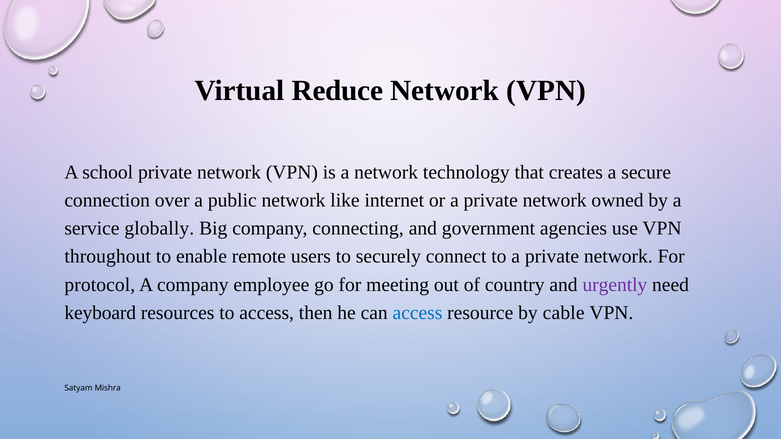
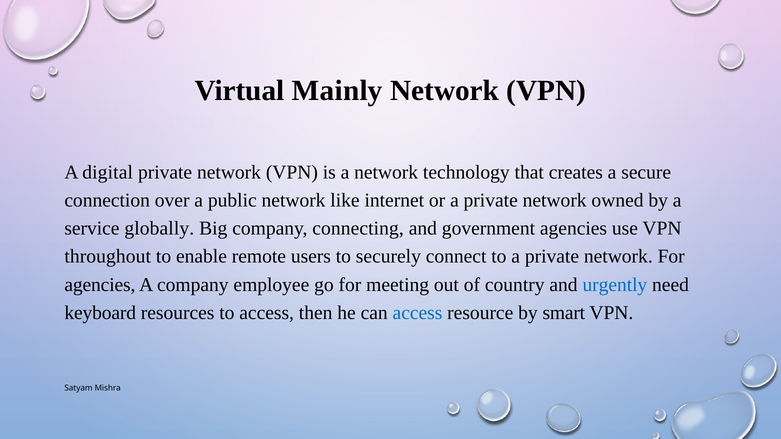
Reduce: Reduce -> Mainly
school: school -> digital
protocol at (100, 285): protocol -> agencies
urgently colour: purple -> blue
cable: cable -> smart
